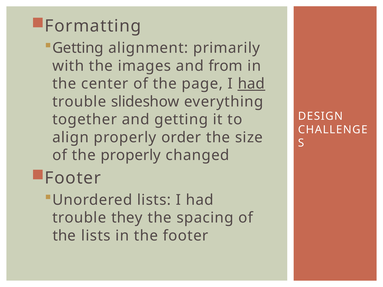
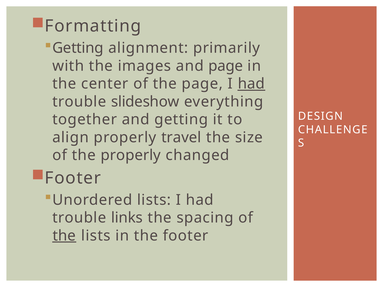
and from: from -> page
order: order -> travel
they: they -> links
the at (64, 236) underline: none -> present
